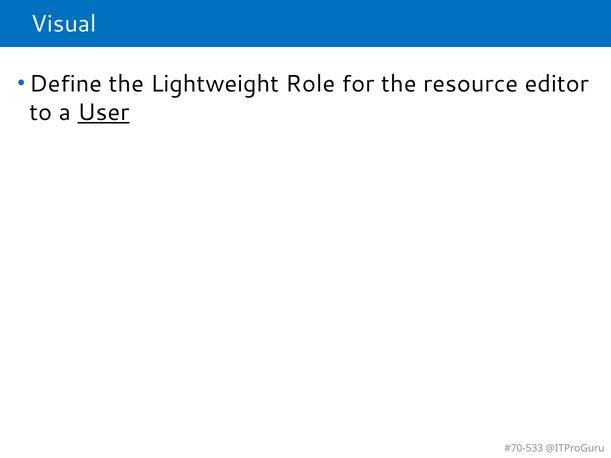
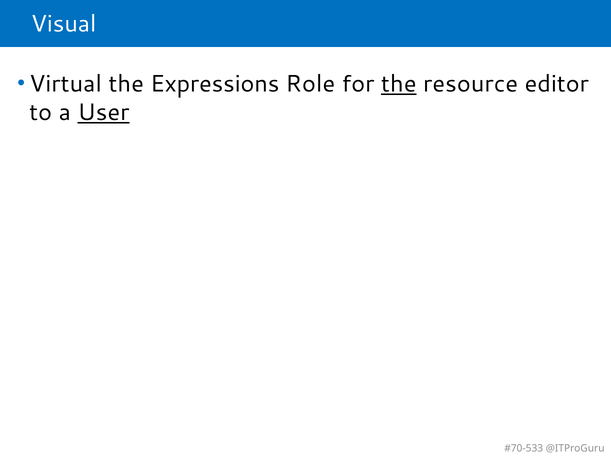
Define: Define -> Virtual
Lightweight: Lightweight -> Expressions
the at (399, 84) underline: none -> present
